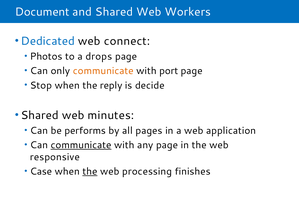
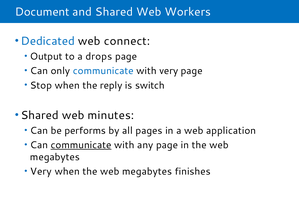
Photos: Photos -> Output
communicate at (103, 71) colour: orange -> blue
with port: port -> very
decide: decide -> switch
responsive at (55, 157): responsive -> megabytes
Case at (41, 172): Case -> Very
the at (90, 172) underline: present -> none
processing at (147, 172): processing -> megabytes
